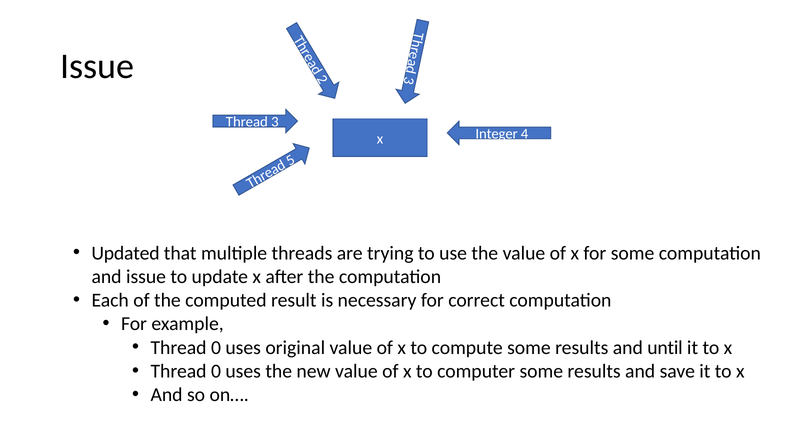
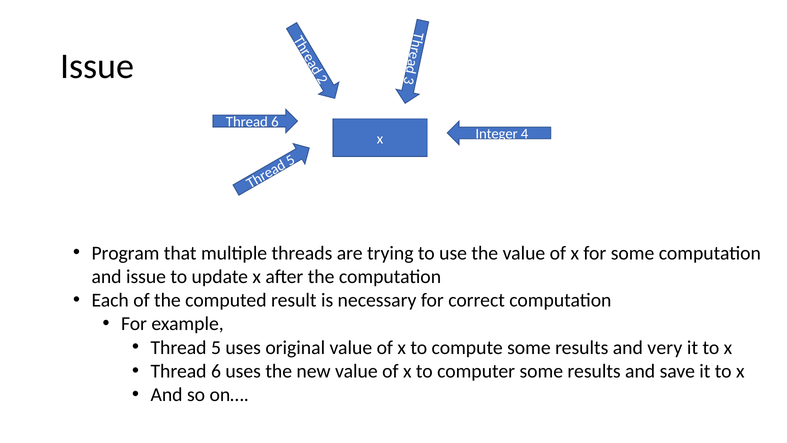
3 at (275, 122): 3 -> 6
Updated: Updated -> Program
0 at (216, 347): 0 -> 5
until: until -> very
0 at (216, 371): 0 -> 6
